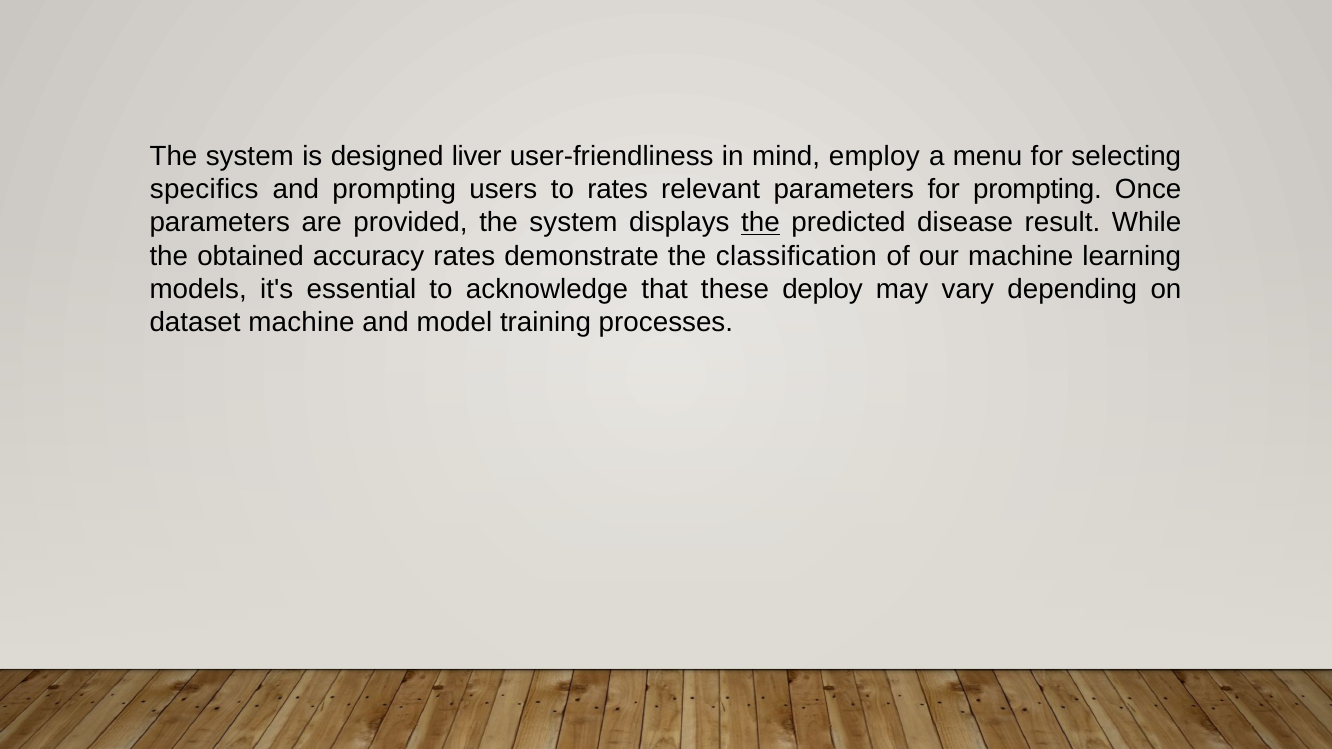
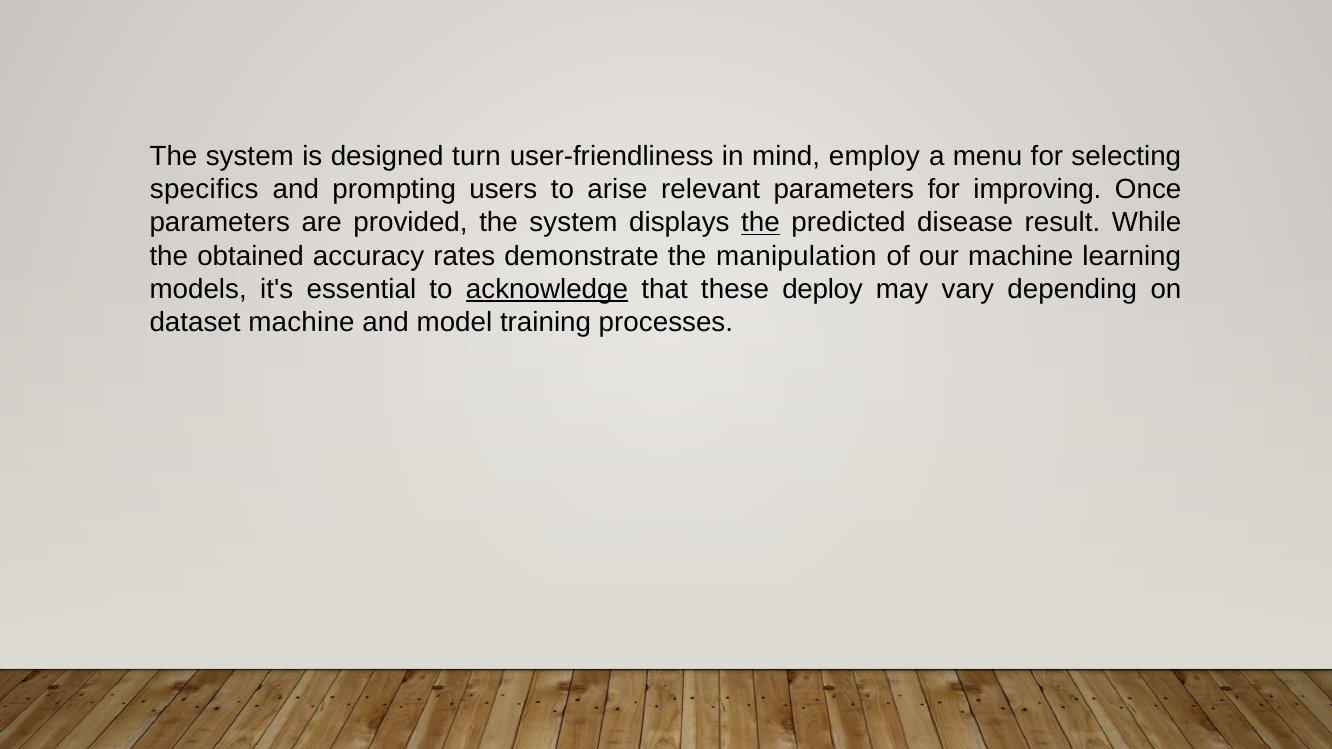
liver: liver -> turn
to rates: rates -> arise
for prompting: prompting -> improving
classification: classification -> manipulation
acknowledge underline: none -> present
